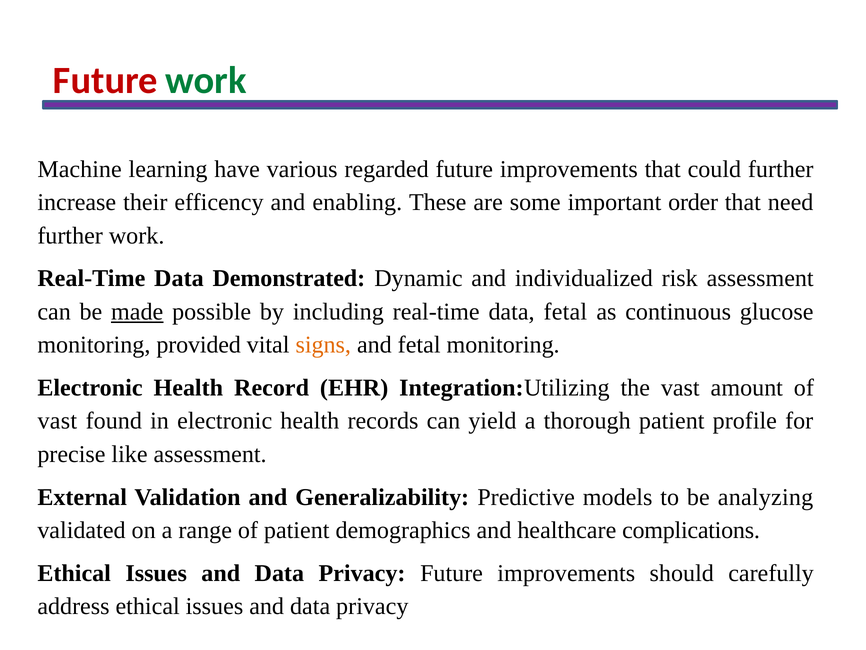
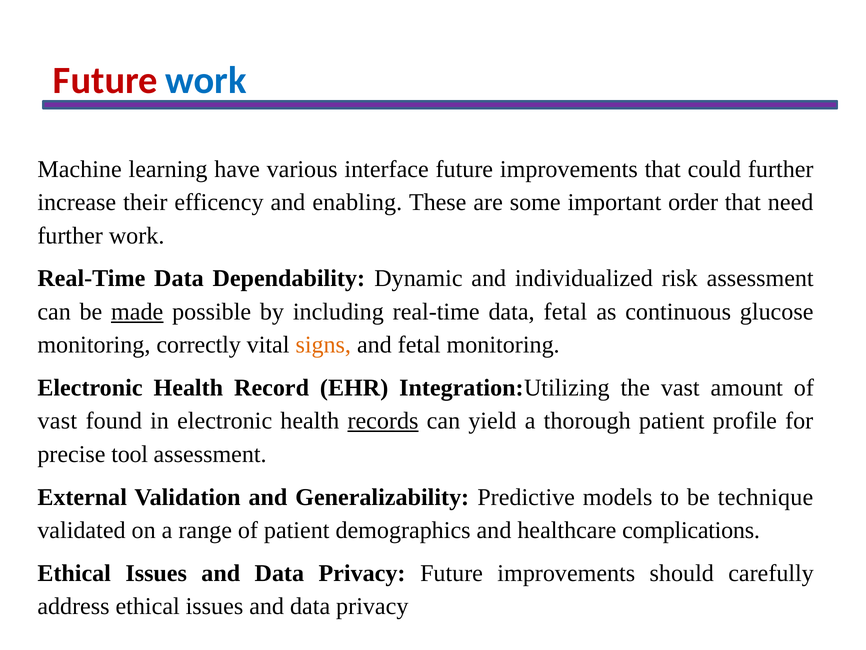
work at (206, 81) colour: green -> blue
regarded: regarded -> interface
Demonstrated: Demonstrated -> Dependability
provided: provided -> correctly
records underline: none -> present
like: like -> tool
analyzing: analyzing -> technique
